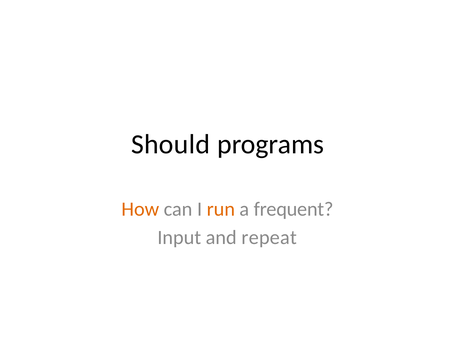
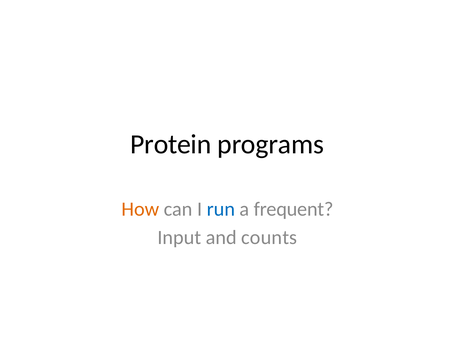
Should: Should -> Protein
run colour: orange -> blue
repeat: repeat -> counts
